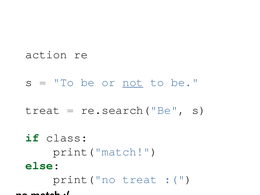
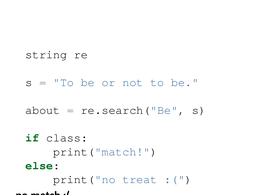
action: action -> string
not underline: present -> none
treat at (43, 110): treat -> about
